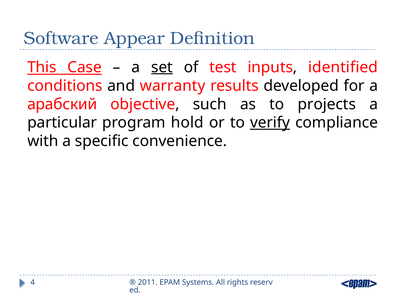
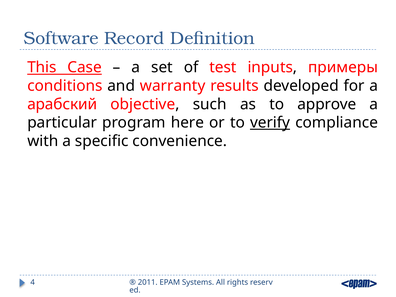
Appear: Appear -> Record
set underline: present -> none
identified: identified -> примеры
projects: projects -> approve
hold: hold -> here
